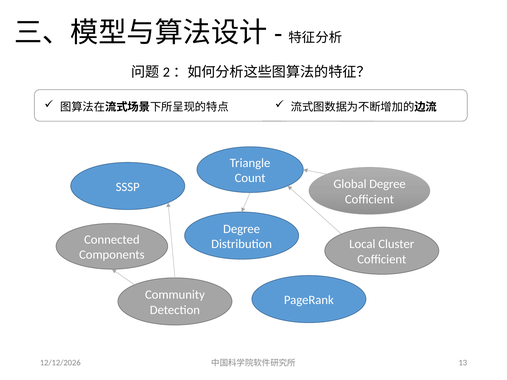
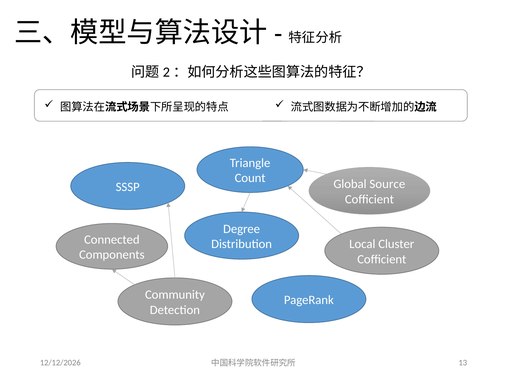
Global Degree: Degree -> Source
